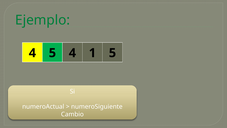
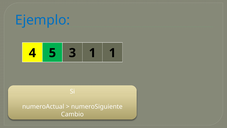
Ejemplo colour: green -> blue
5 4: 4 -> 3
1 5: 5 -> 1
